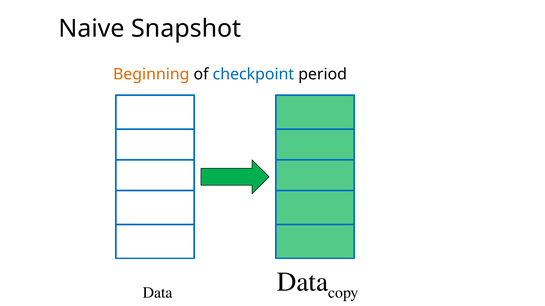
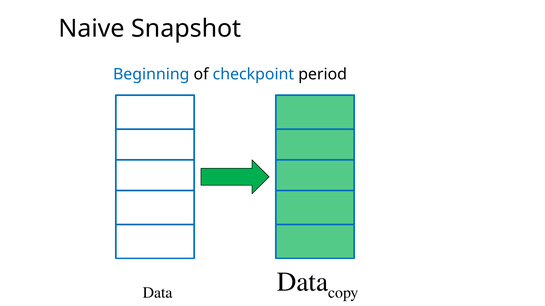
Beginning colour: orange -> blue
